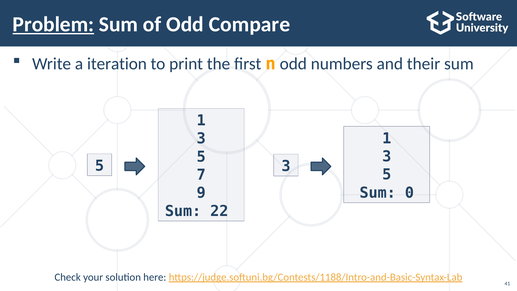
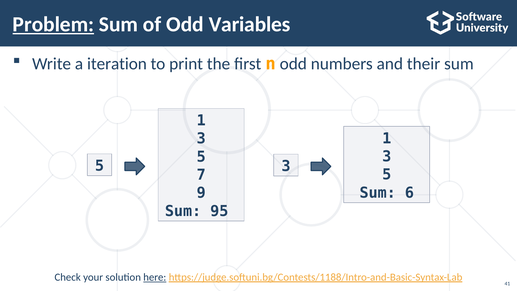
Compare: Compare -> Variables
0: 0 -> 6
22: 22 -> 95
here underline: none -> present
